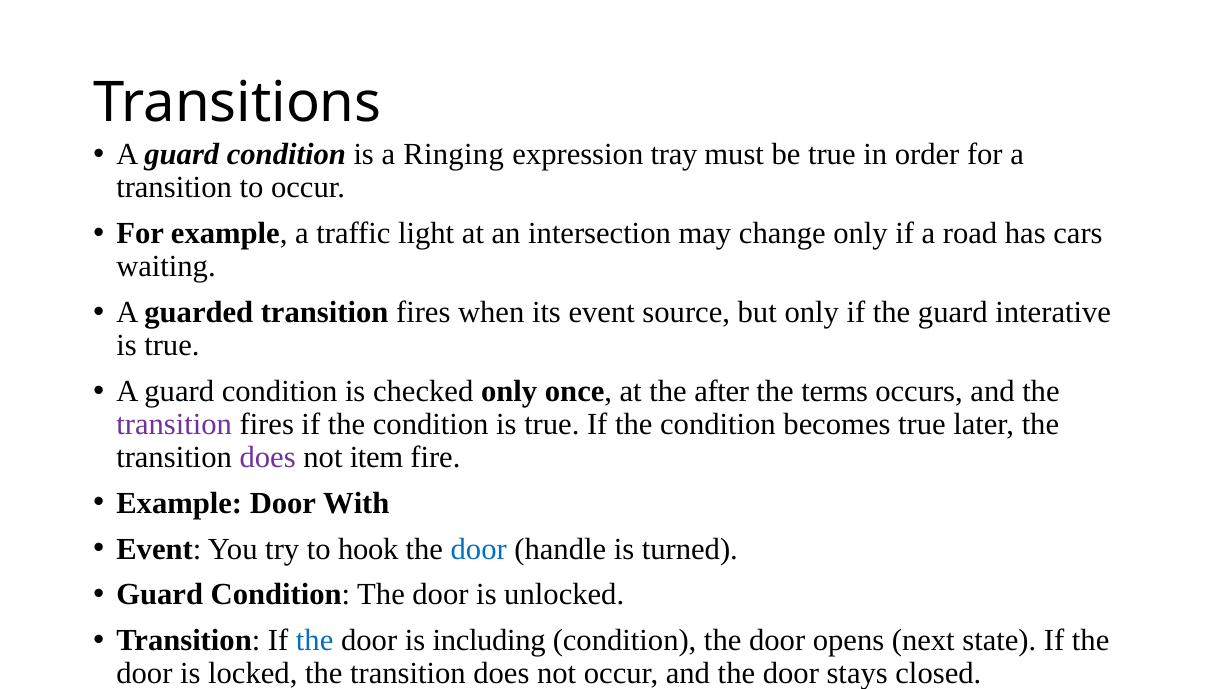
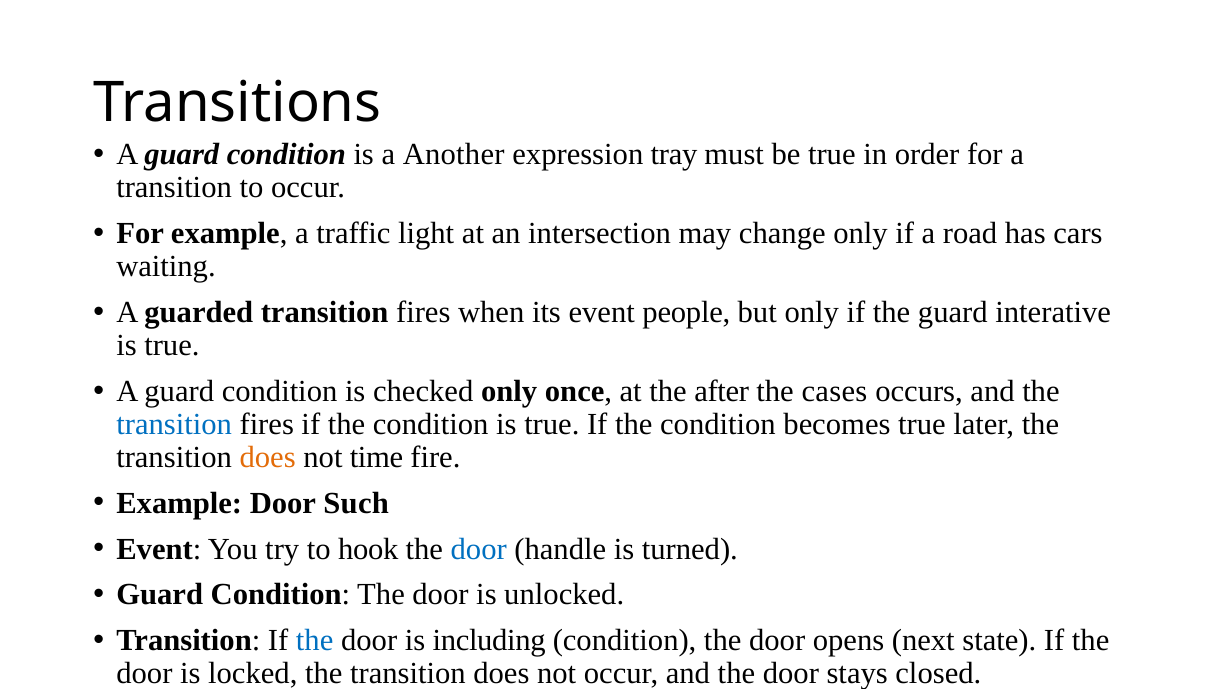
Ringing: Ringing -> Another
source: source -> people
terms: terms -> cases
transition at (174, 424) colour: purple -> blue
does at (268, 457) colour: purple -> orange
item: item -> time
With: With -> Such
